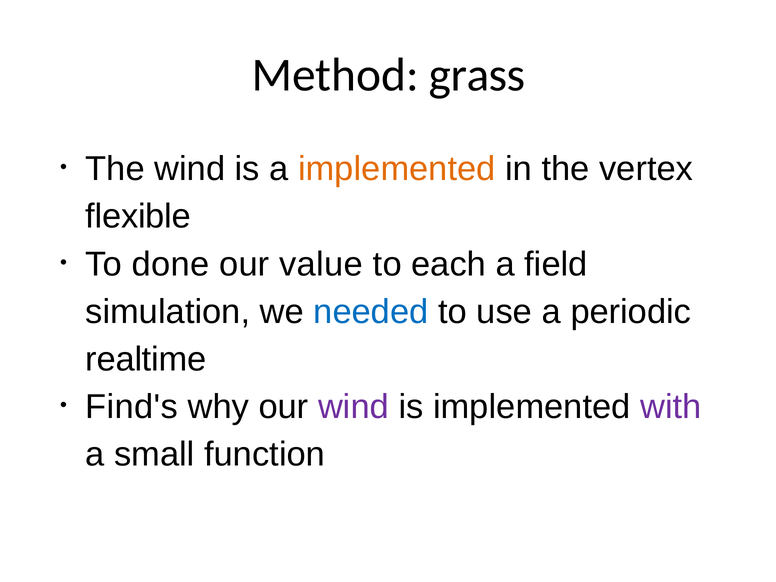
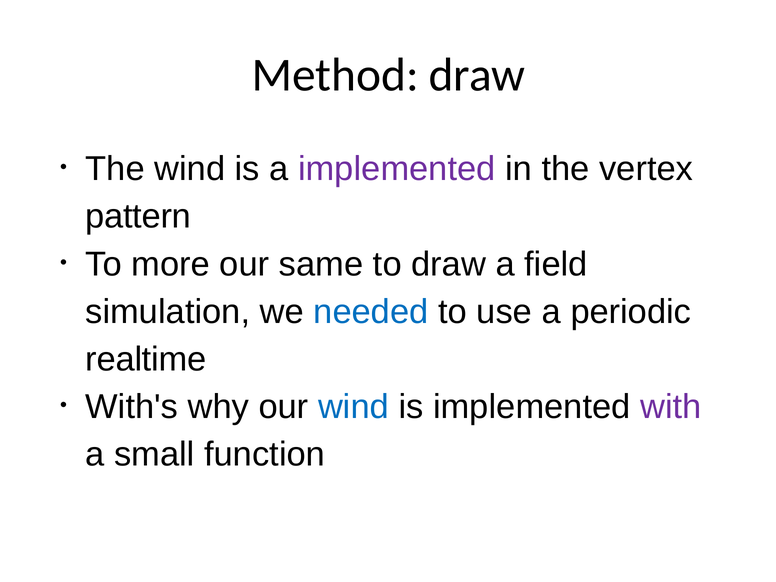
Method grass: grass -> draw
implemented at (397, 169) colour: orange -> purple
flexible: flexible -> pattern
done: done -> more
value: value -> same
to each: each -> draw
Find's: Find's -> With's
wind at (353, 407) colour: purple -> blue
